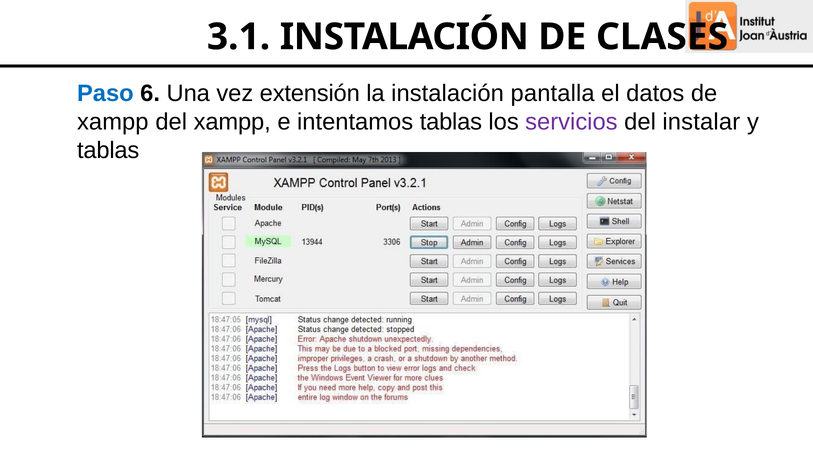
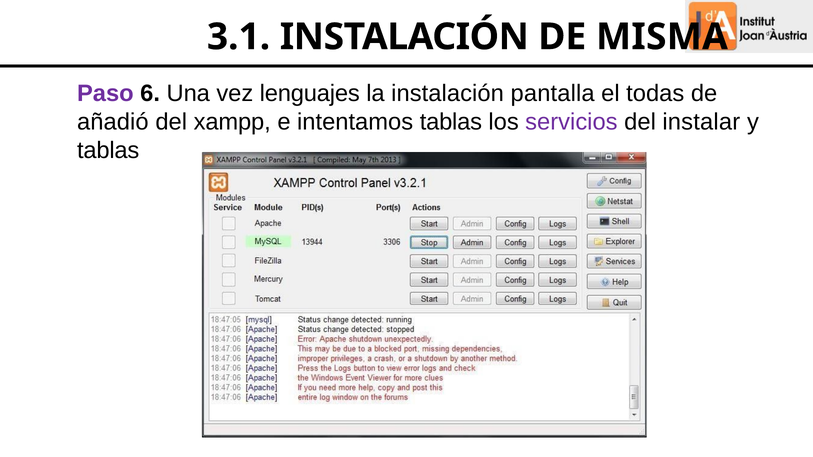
CLASES: CLASES -> MISMA
Paso colour: blue -> purple
extensión: extensión -> lenguajes
datos: datos -> todas
xampp at (113, 122): xampp -> añadió
